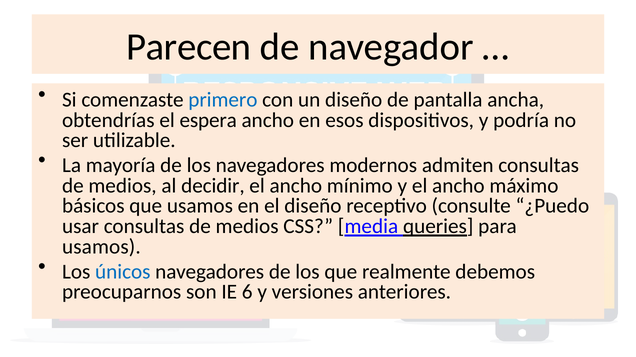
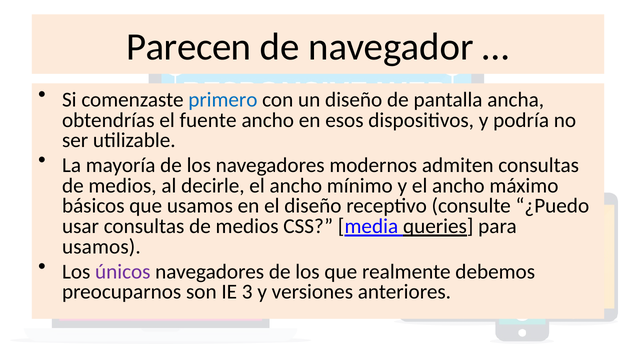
espera: espera -> fuente
decidir: decidir -> decirle
únicos colour: blue -> purple
6: 6 -> 3
